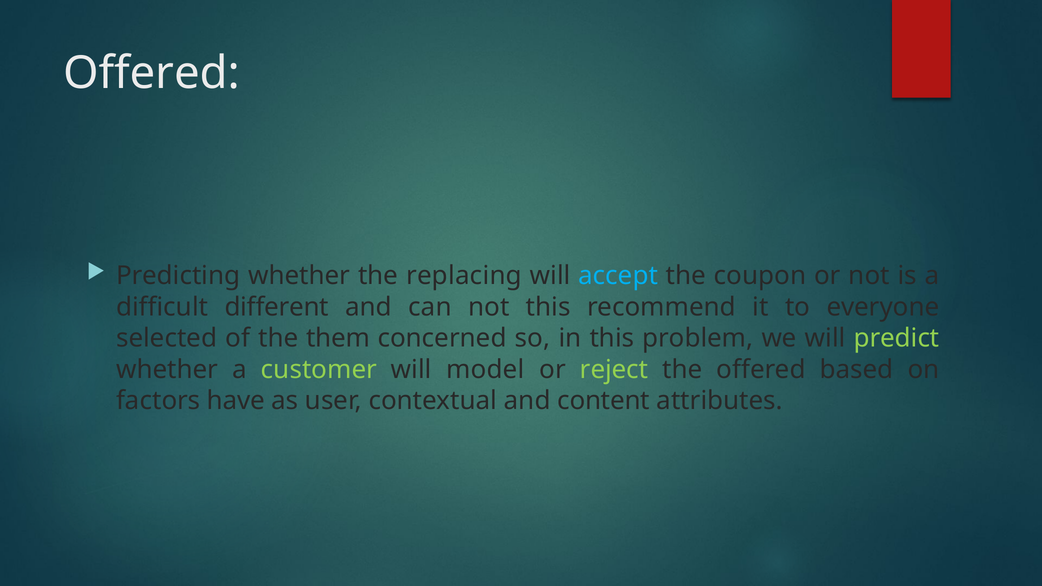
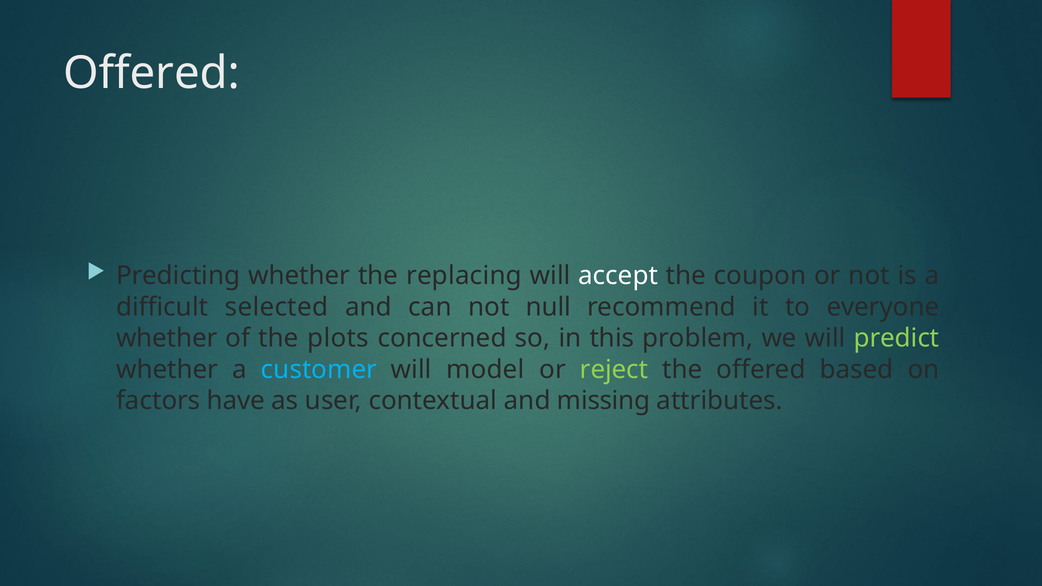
accept colour: light blue -> white
different: different -> selected
not this: this -> null
selected at (167, 338): selected -> whether
them: them -> plots
customer colour: light green -> light blue
content: content -> missing
